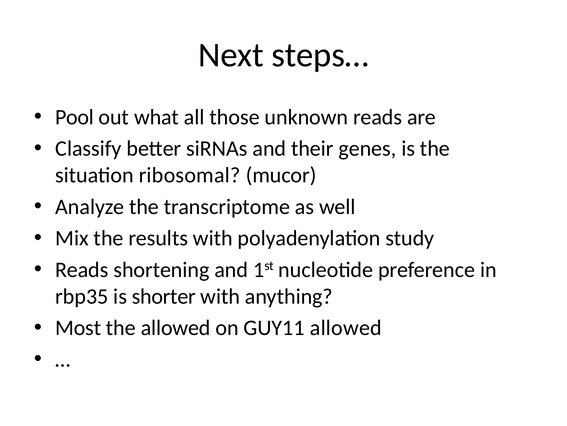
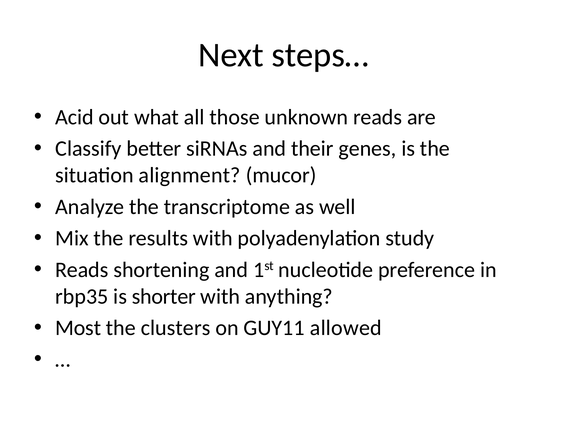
Pool: Pool -> Acid
ribosomal: ribosomal -> alignment
the allowed: allowed -> clusters
